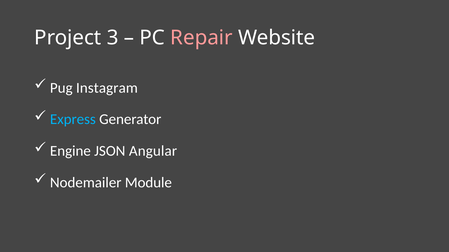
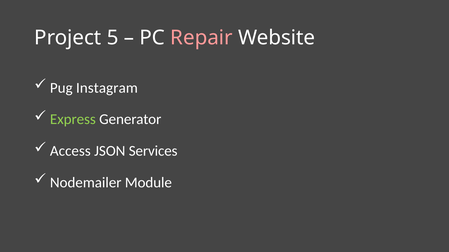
3: 3 -> 5
Express colour: light blue -> light green
Engine: Engine -> Access
Angular: Angular -> Services
